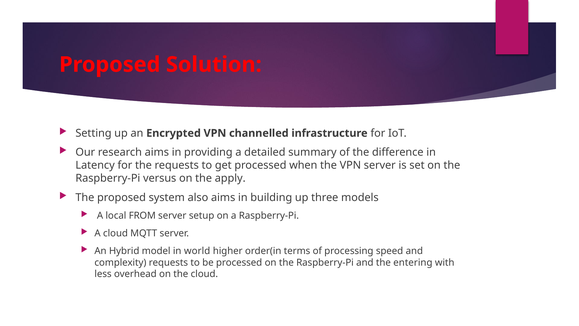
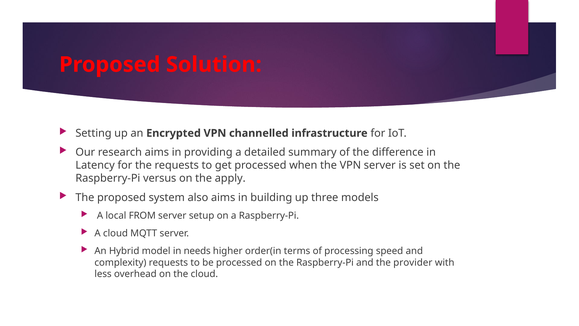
world: world -> needs
entering: entering -> provider
